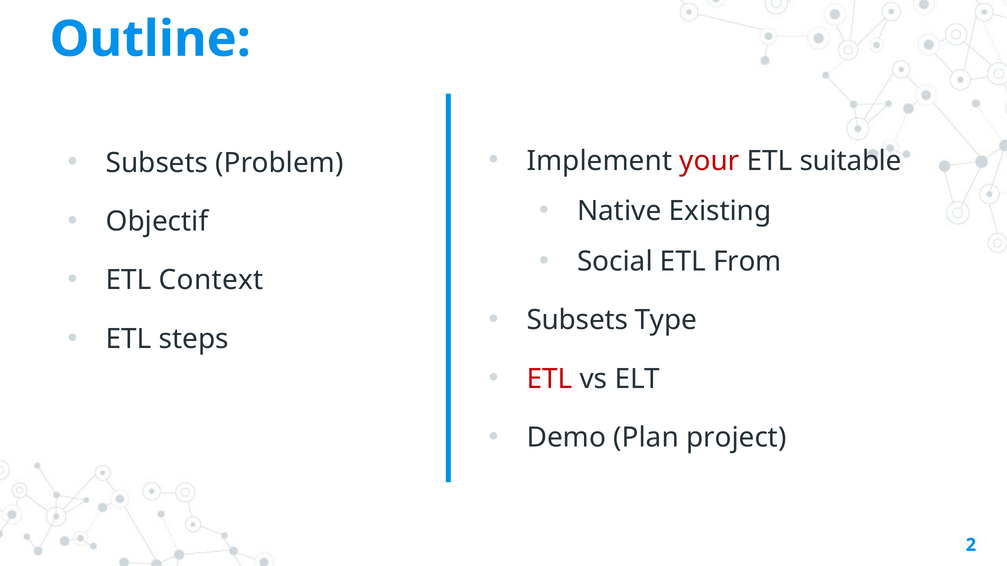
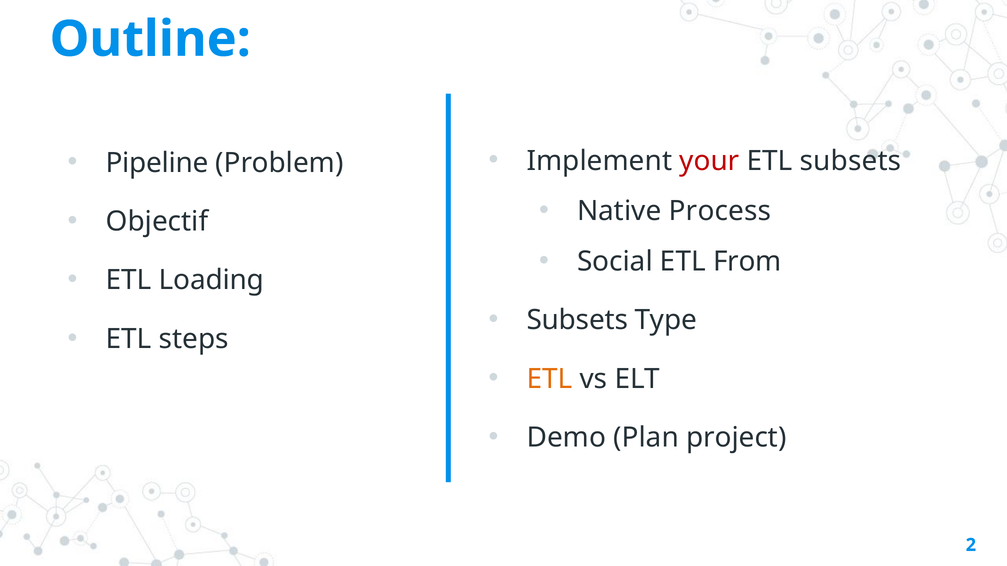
ETL suitable: suitable -> subsets
Subsets at (157, 163): Subsets -> Pipeline
Existing: Existing -> Process
Context: Context -> Loading
ETL at (550, 379) colour: red -> orange
